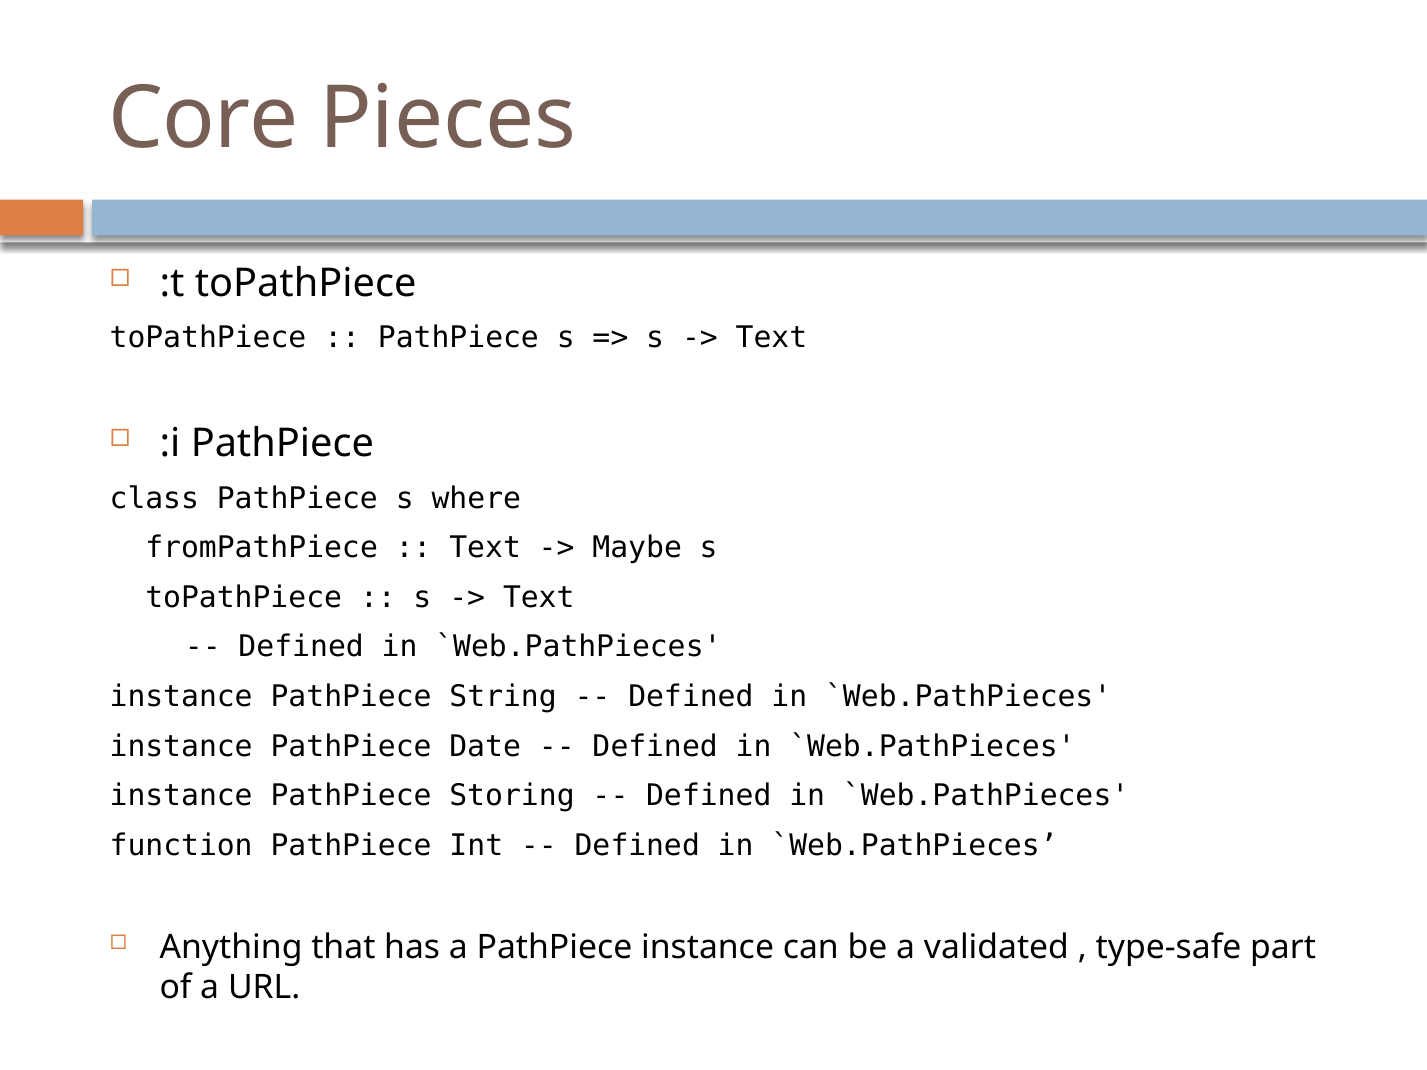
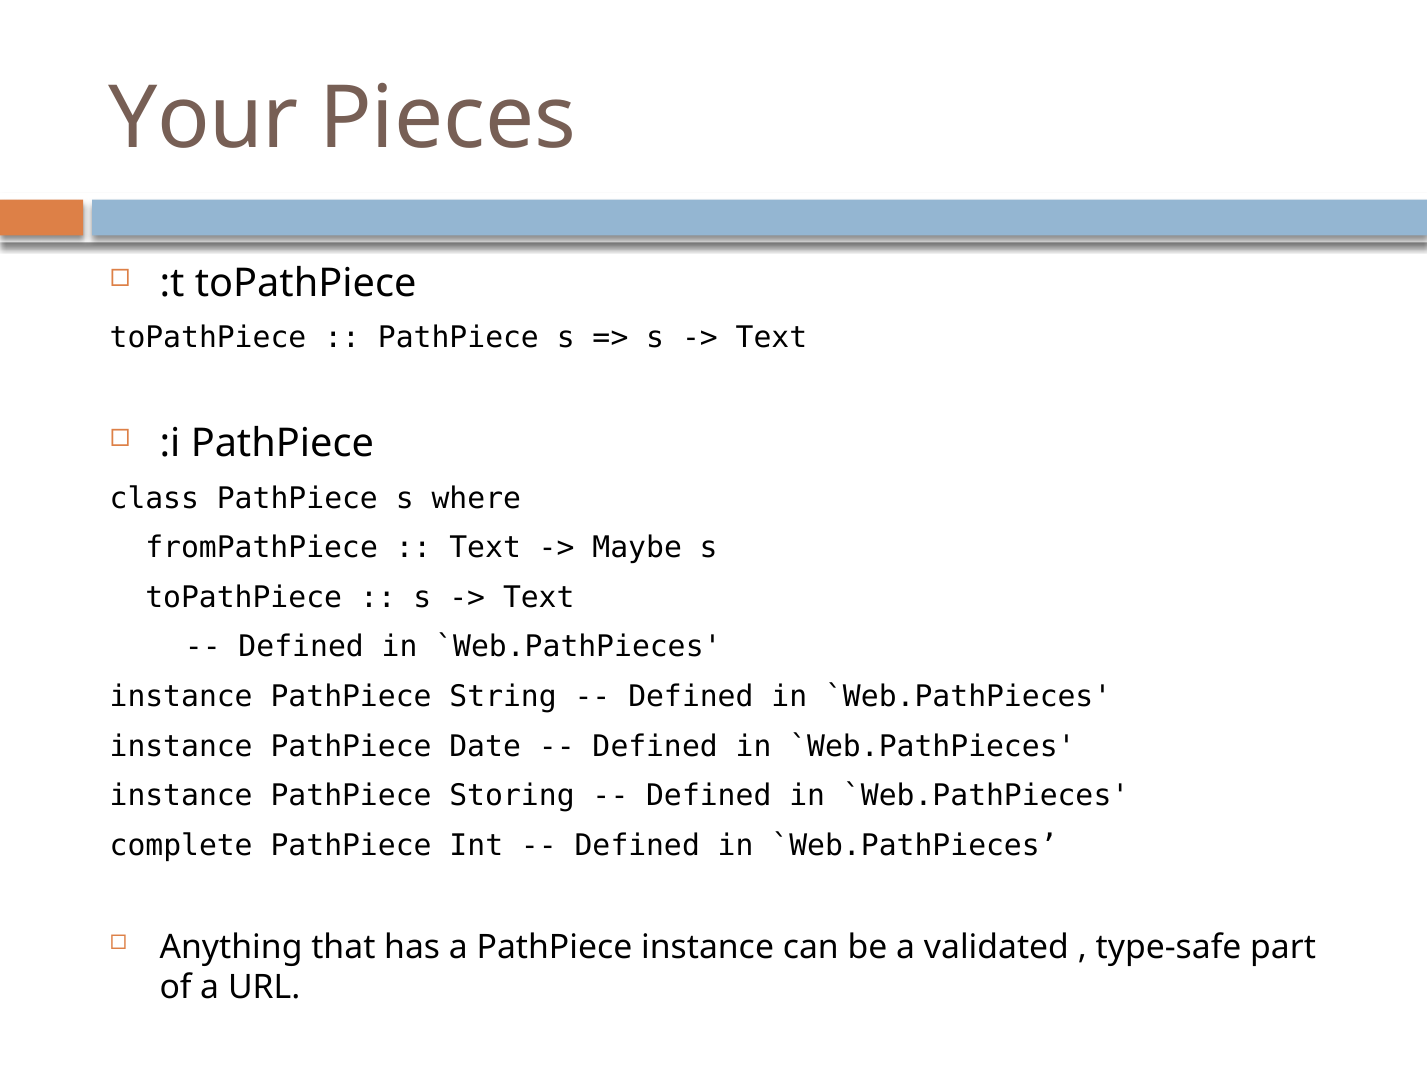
Core: Core -> Your
function: function -> complete
